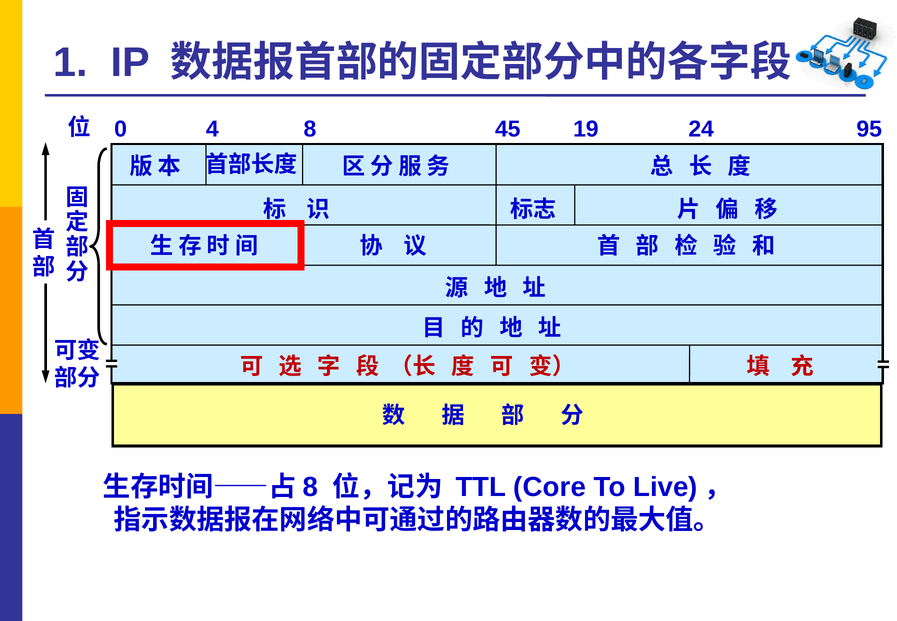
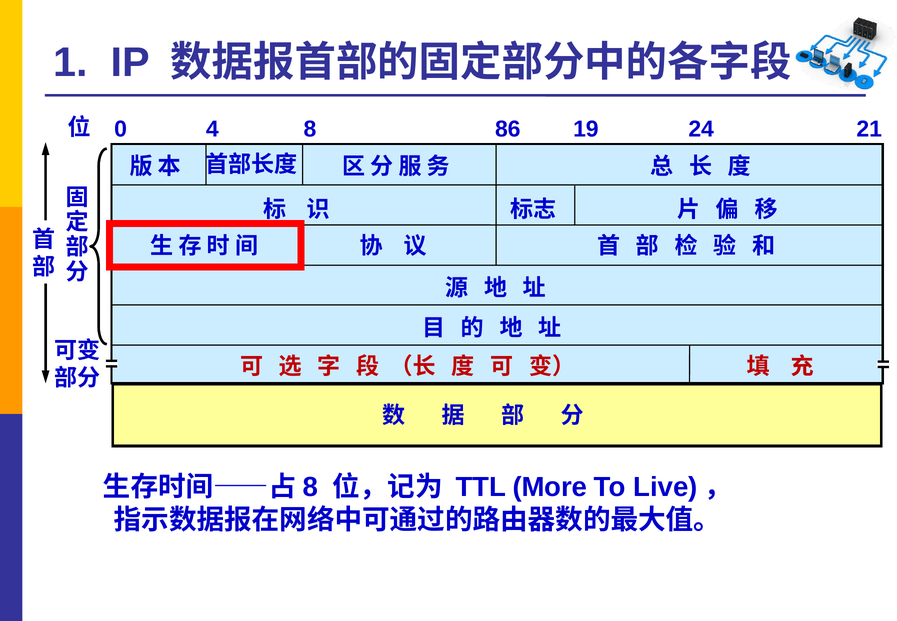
45: 45 -> 86
95: 95 -> 21
Core: Core -> More
